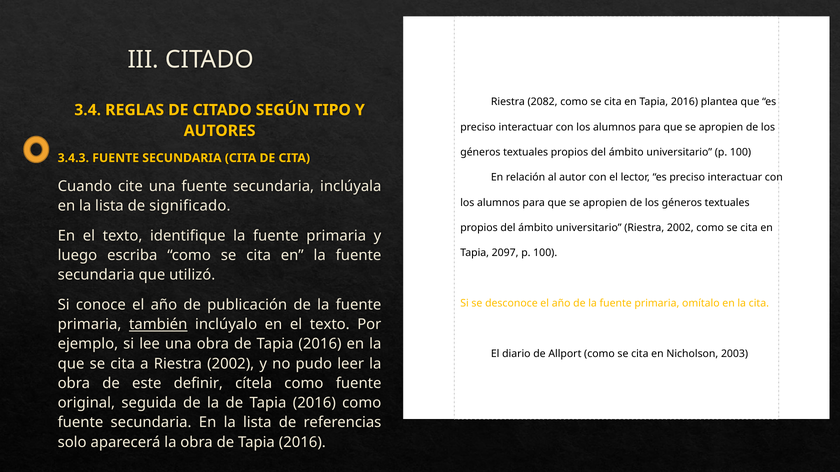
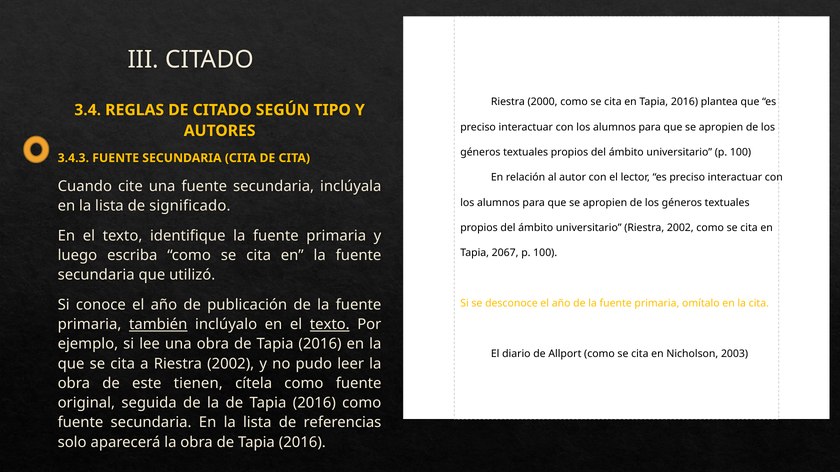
2082: 2082 -> 2000
2097: 2097 -> 2067
texto at (330, 325) underline: none -> present
definir: definir -> tienen
